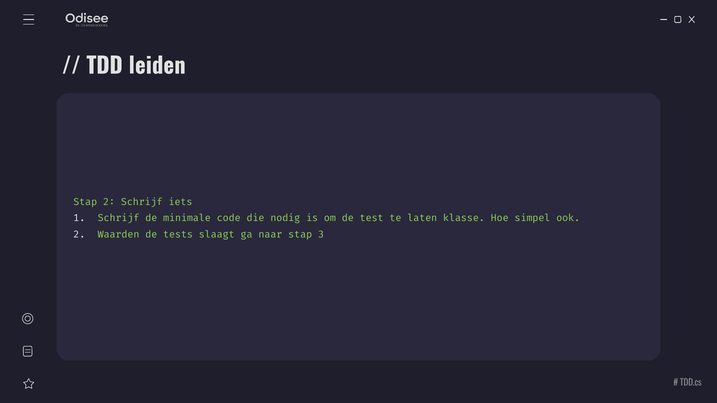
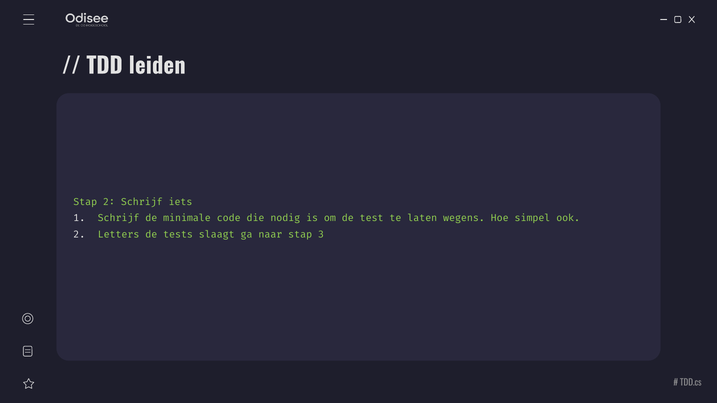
klasse: klasse -> wegens
Waarden: Waarden -> Letters
